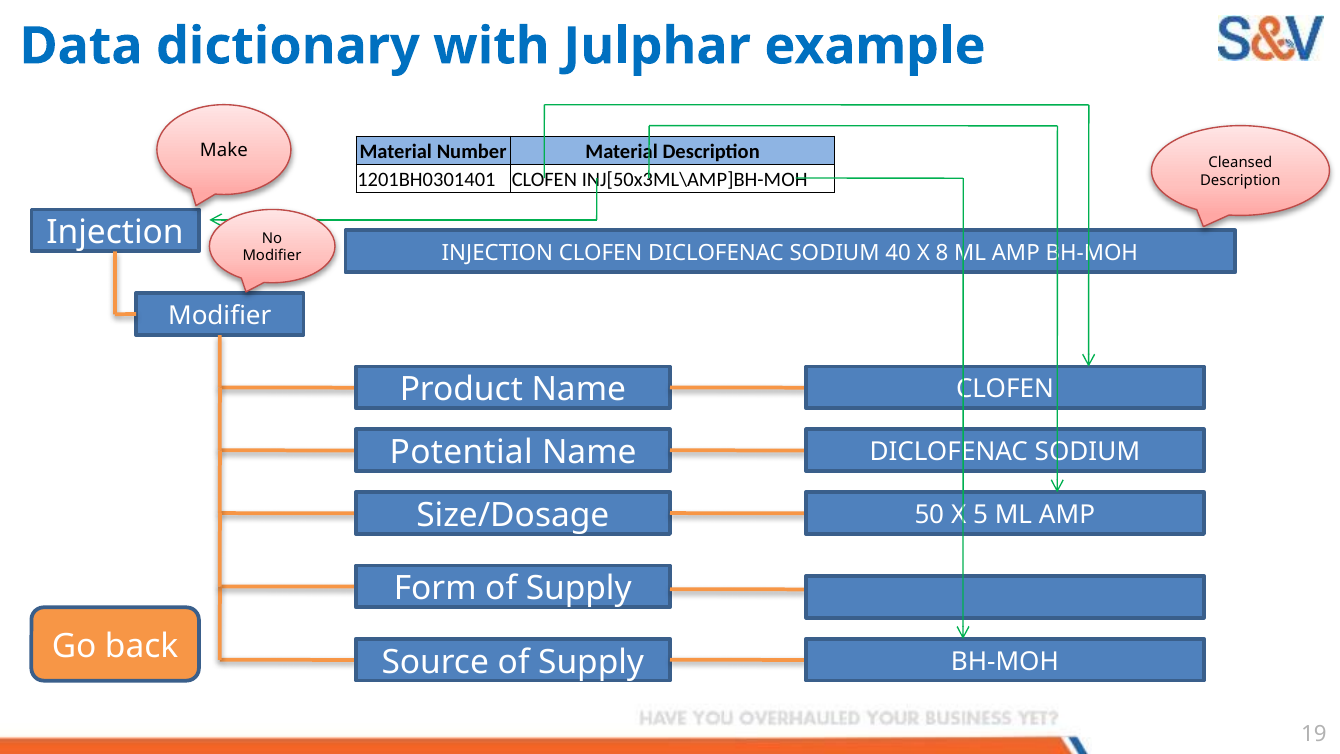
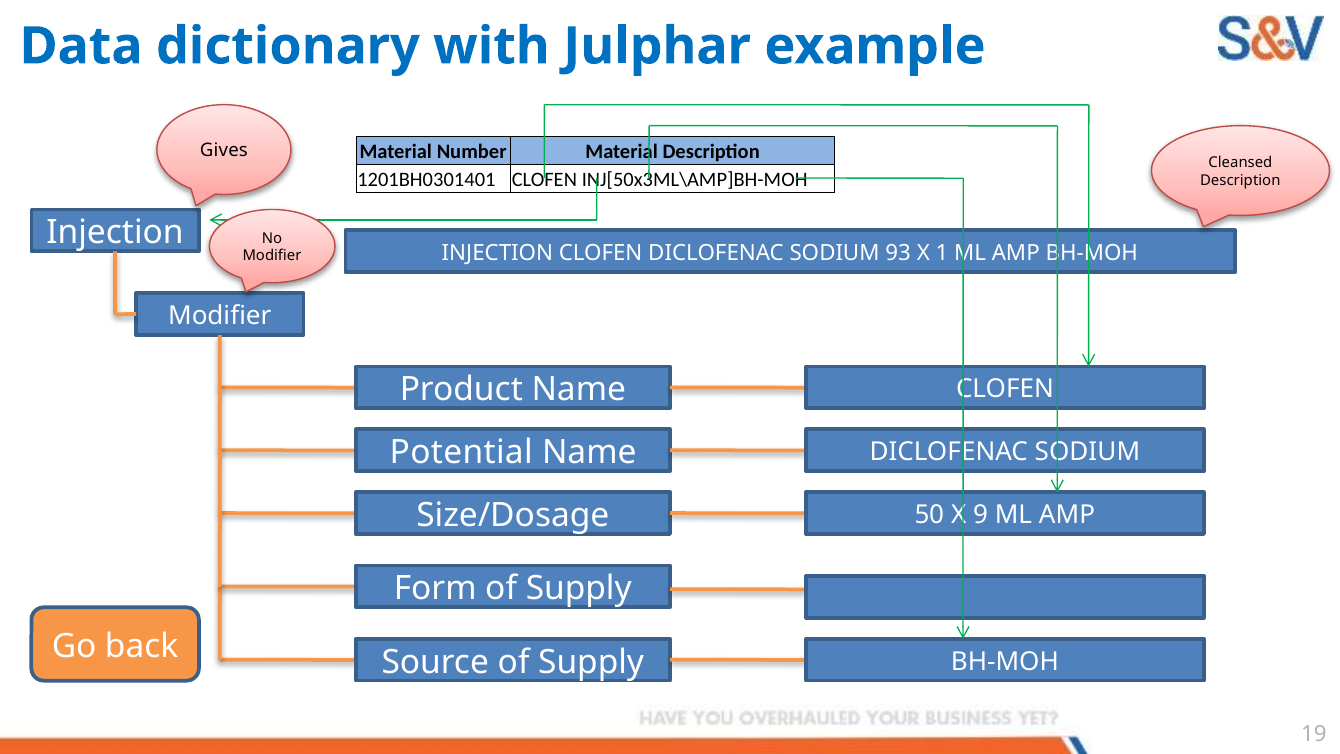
Make: Make -> Gives
40: 40 -> 93
8: 8 -> 1
5: 5 -> 9
